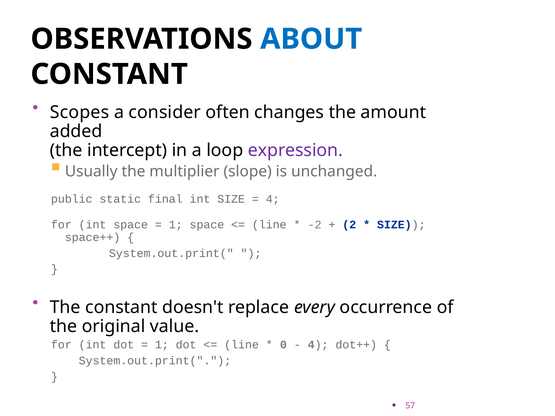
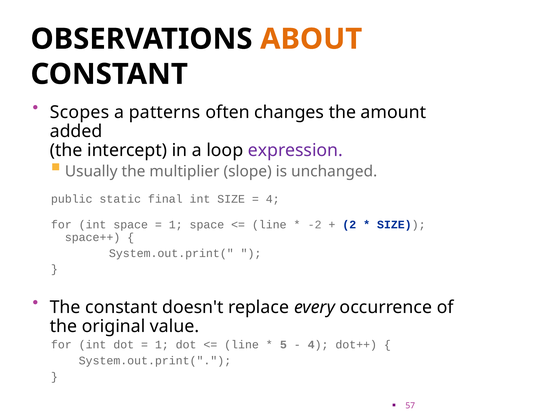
ABOUT colour: blue -> orange
consider: consider -> patterns
0: 0 -> 5
